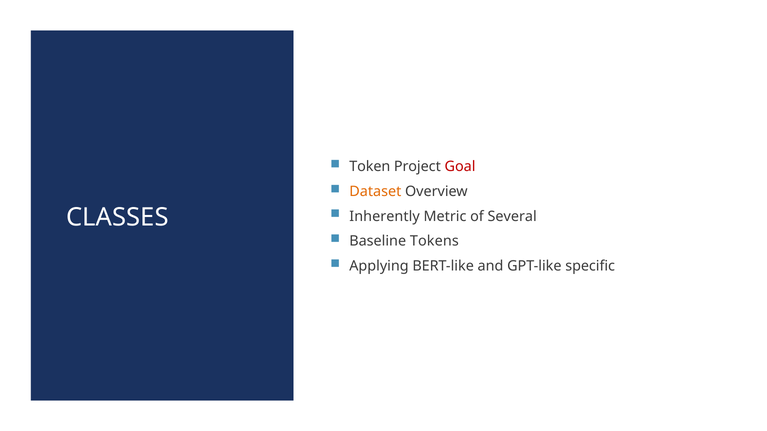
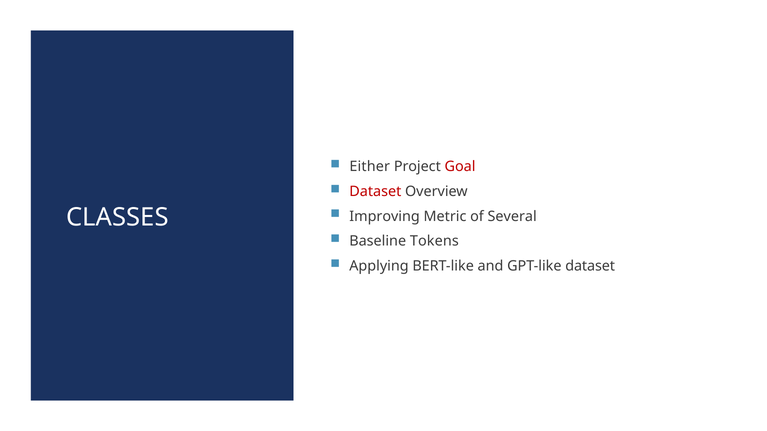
Token: Token -> Either
Dataset at (375, 192) colour: orange -> red
Inherently: Inherently -> Improving
GPT-like specific: specific -> dataset
